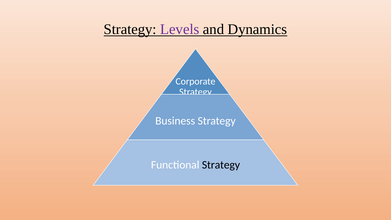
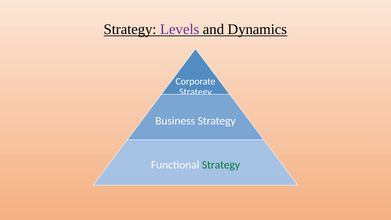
Strategy at (221, 165) colour: black -> green
